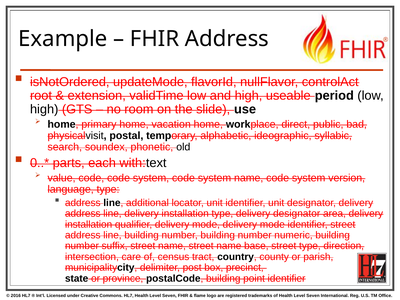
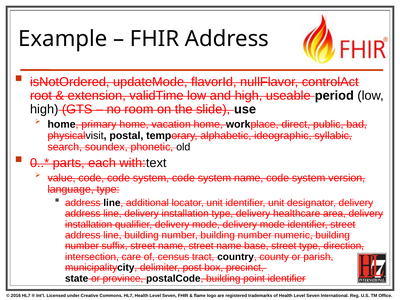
delivery designator: designator -> healthcare
